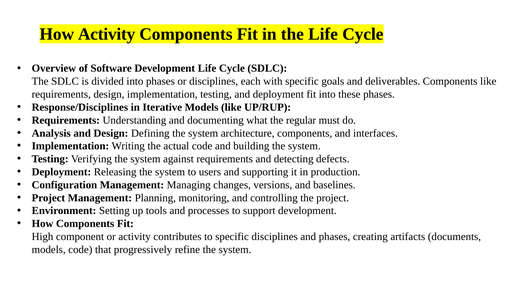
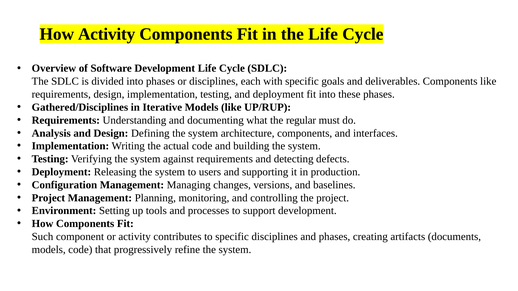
Response/Disciplines: Response/Disciplines -> Gathered/Disciplines
High: High -> Such
